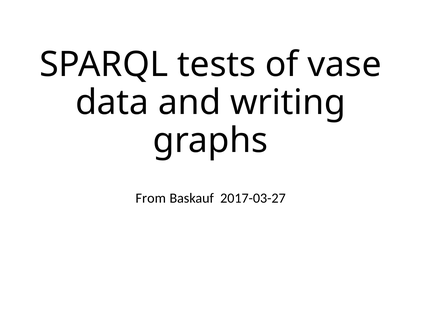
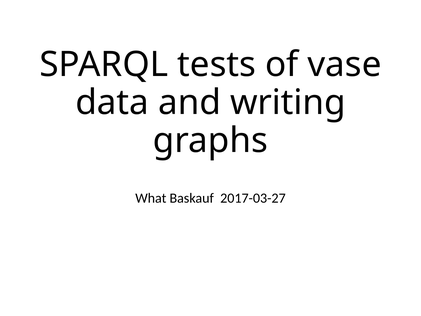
From: From -> What
